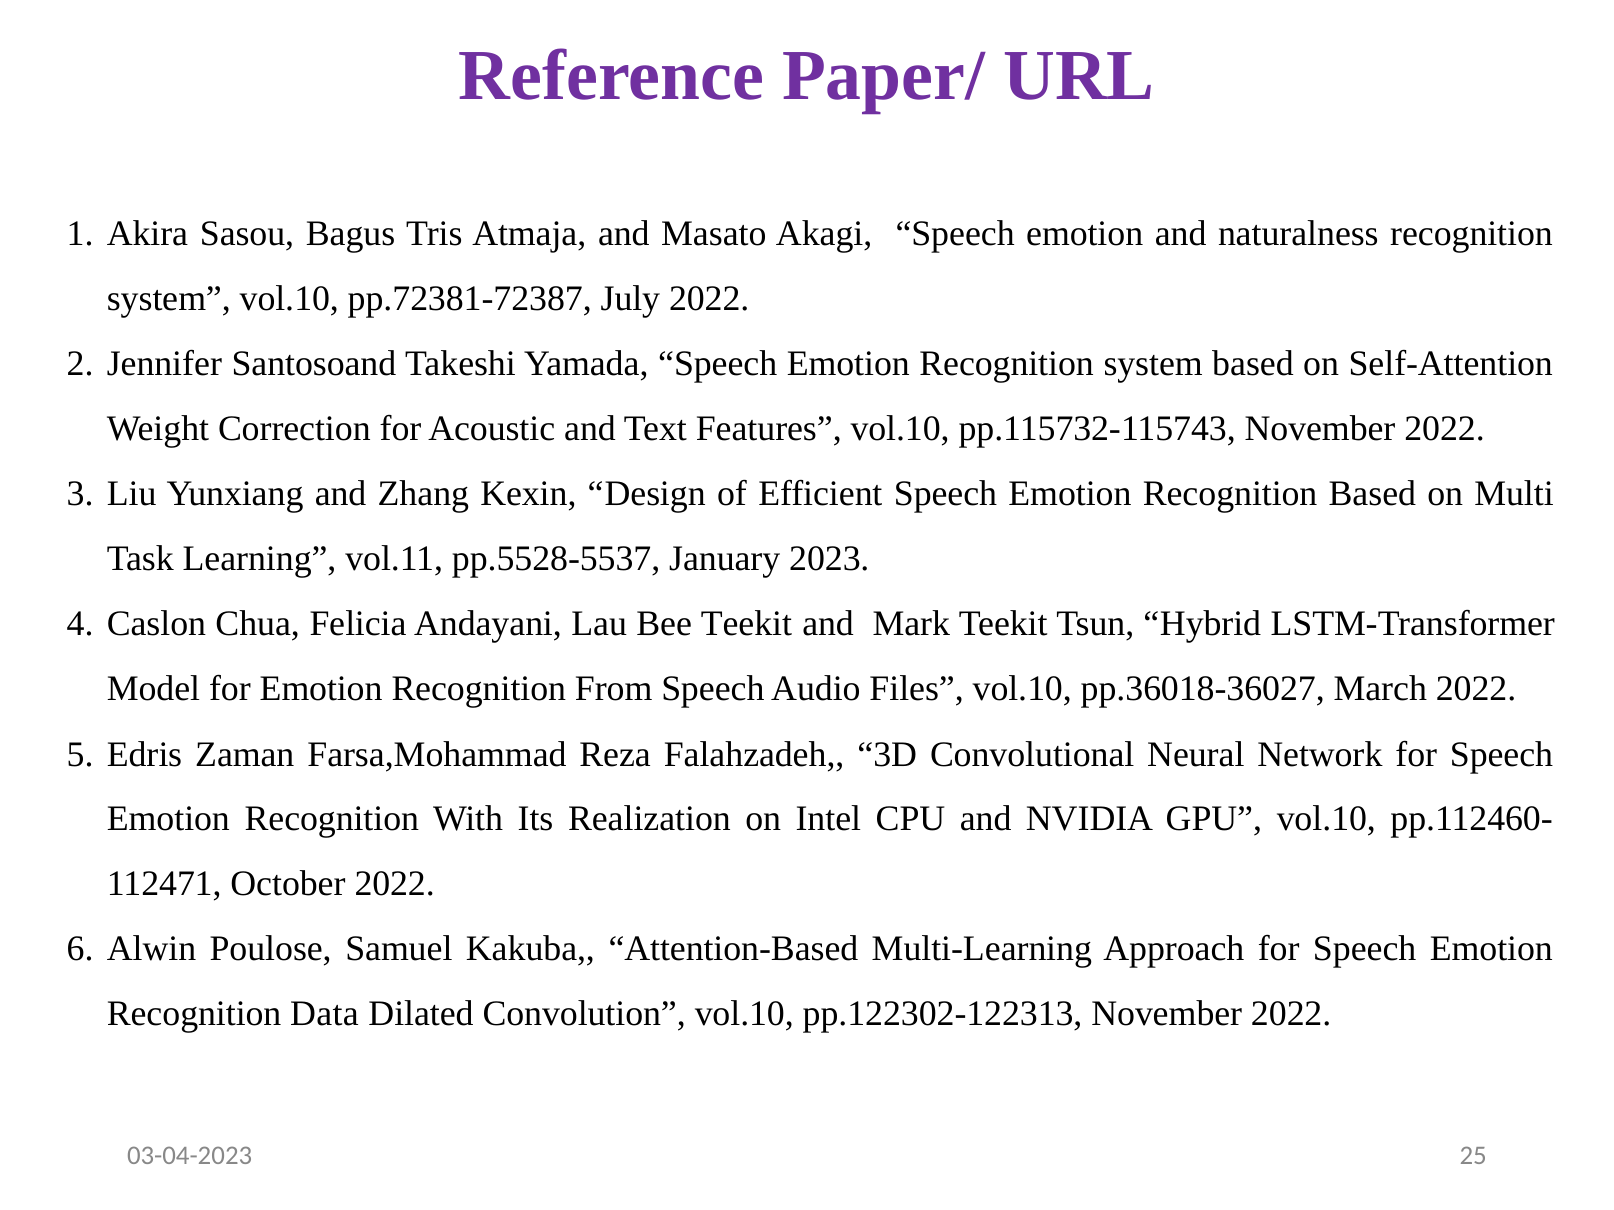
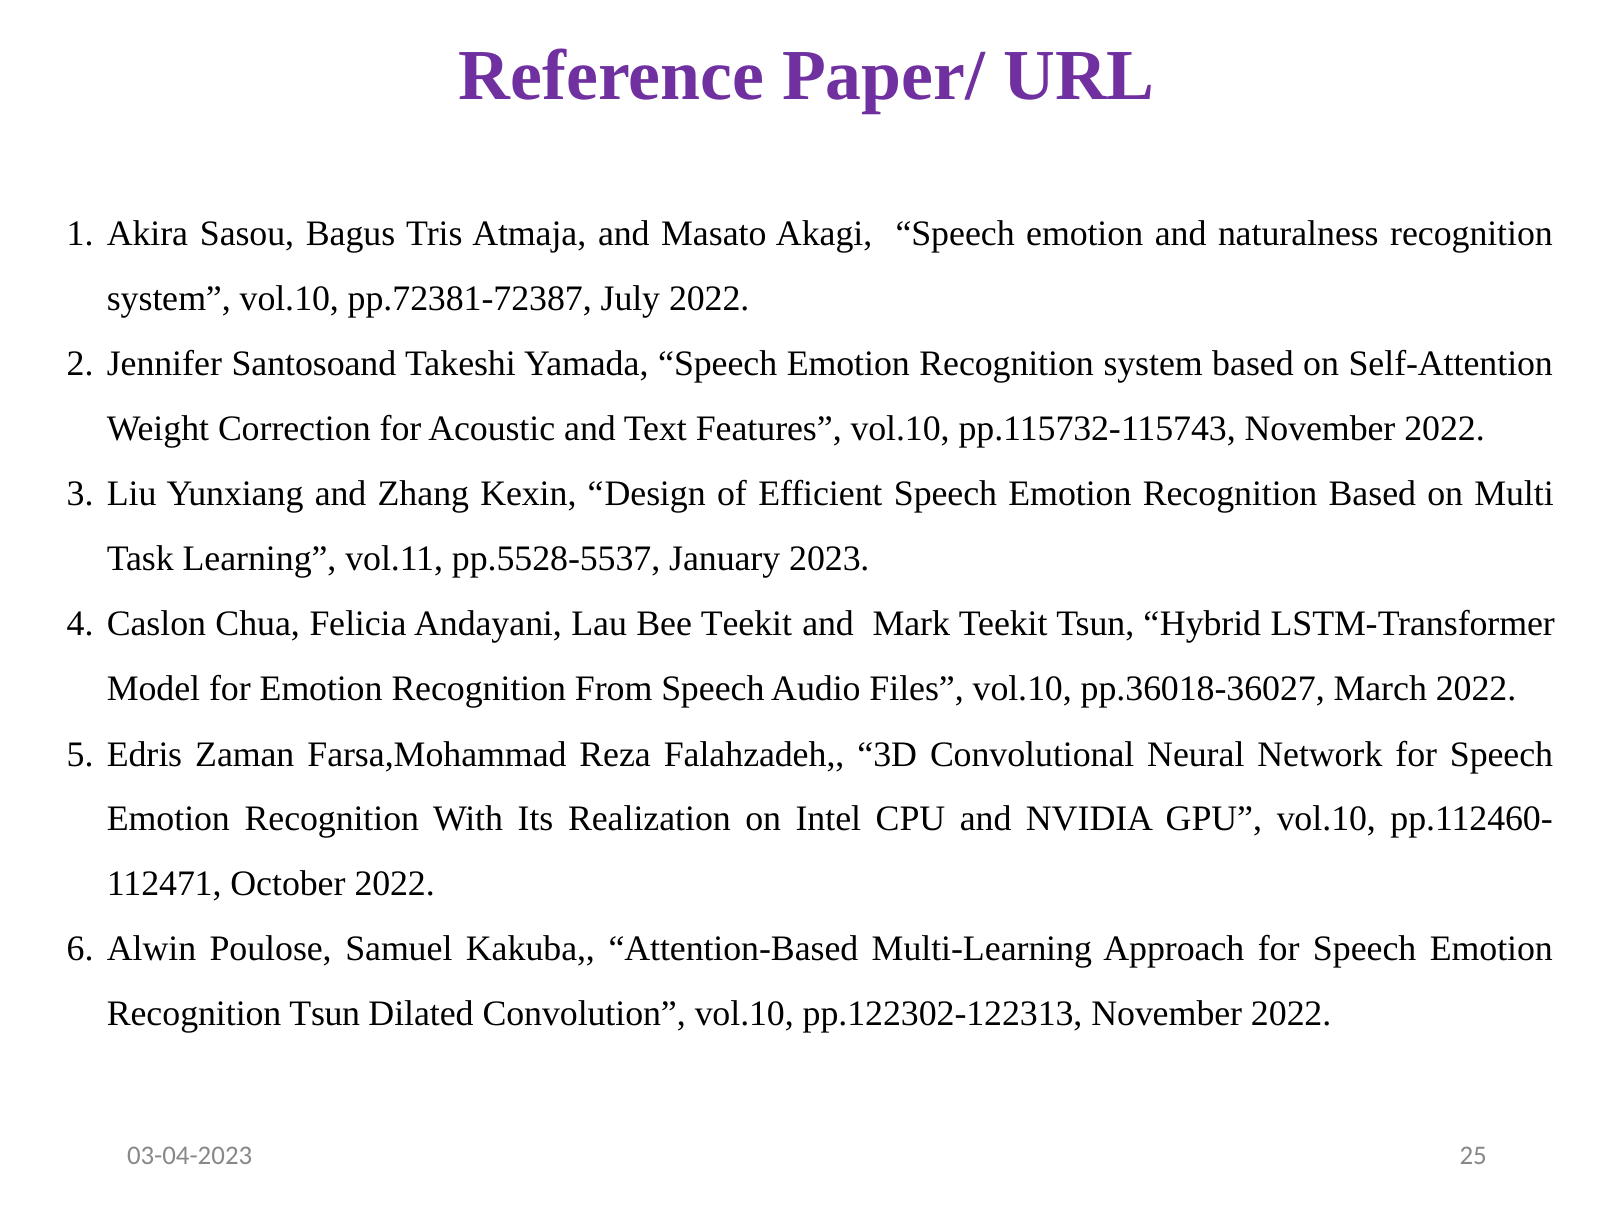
Recognition Data: Data -> Tsun
